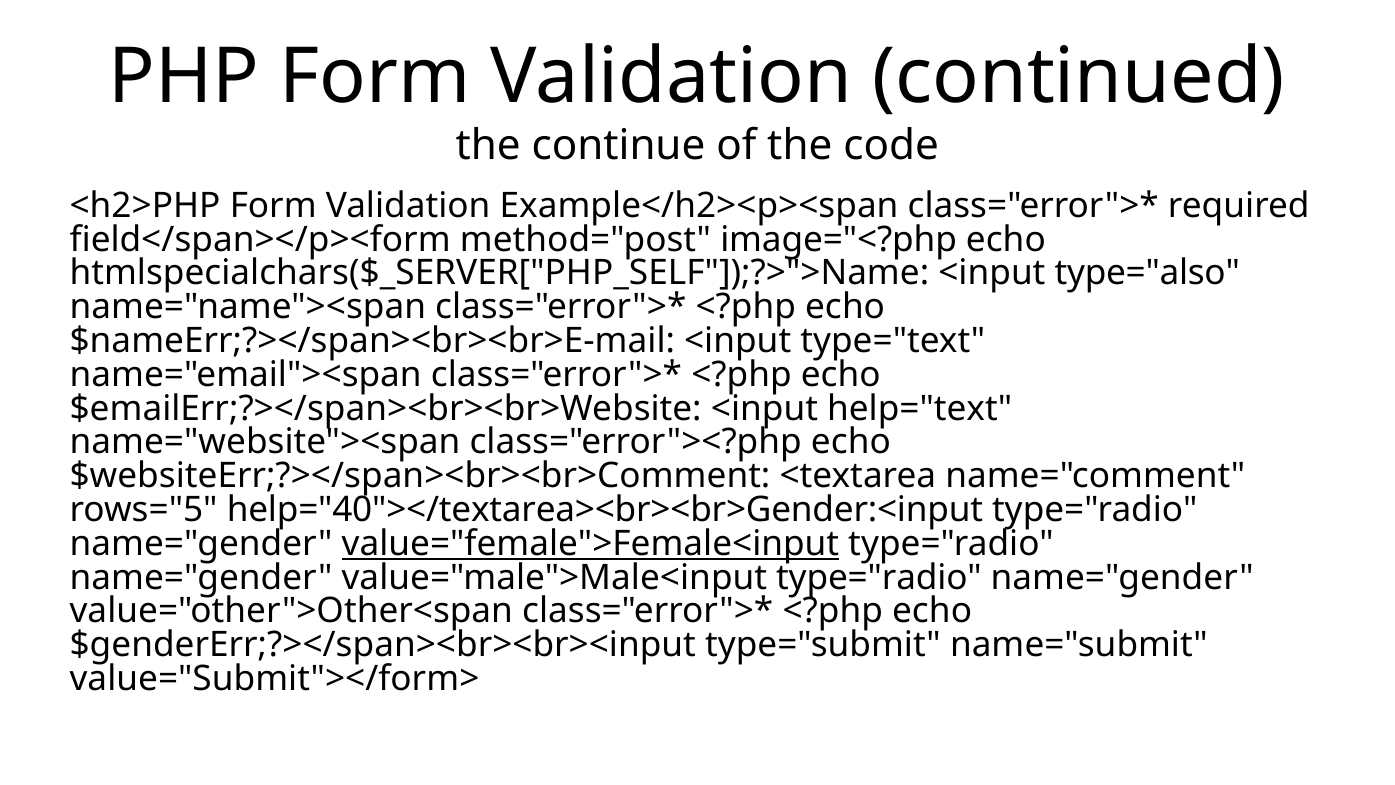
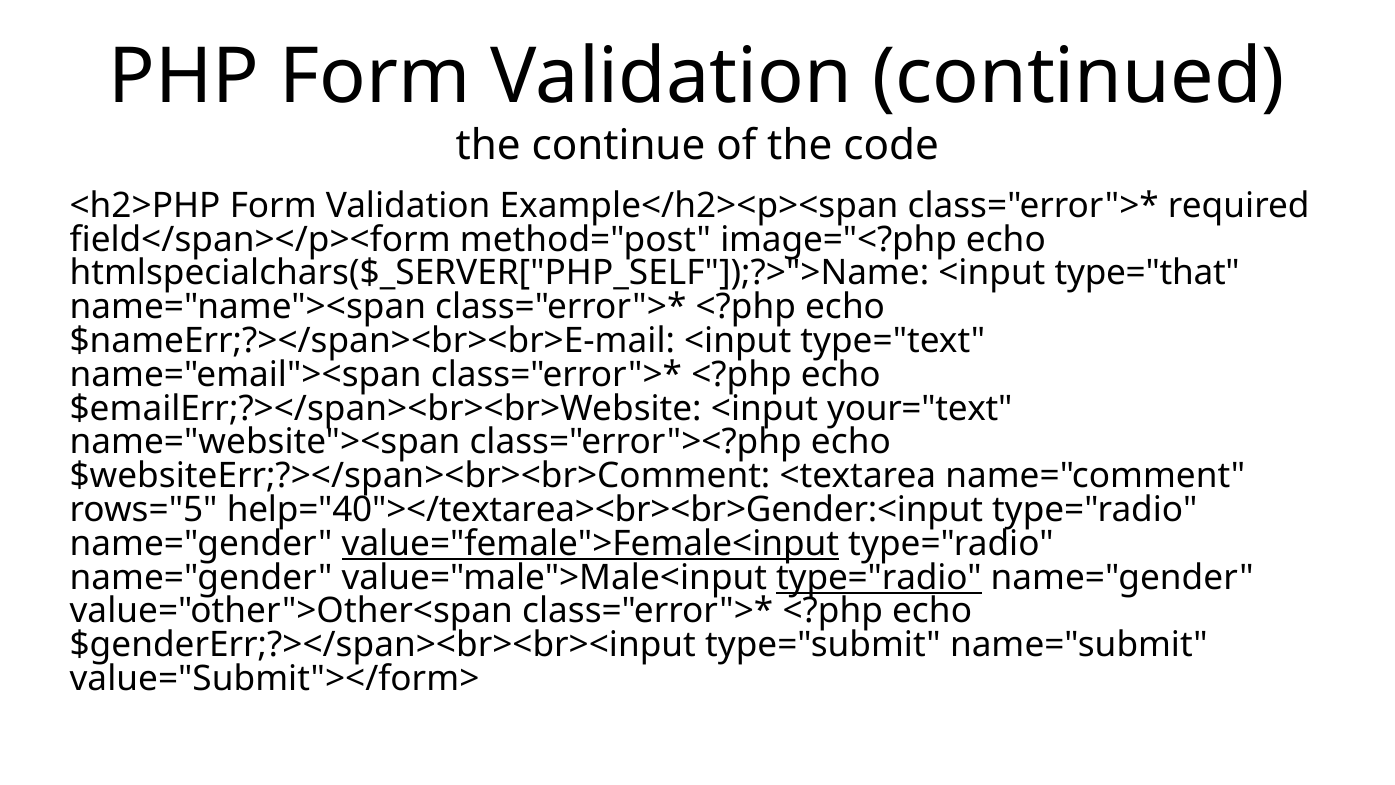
type="also: type="also -> type="that
help="text: help="text -> your="text
type="radio at (879, 577) underline: none -> present
